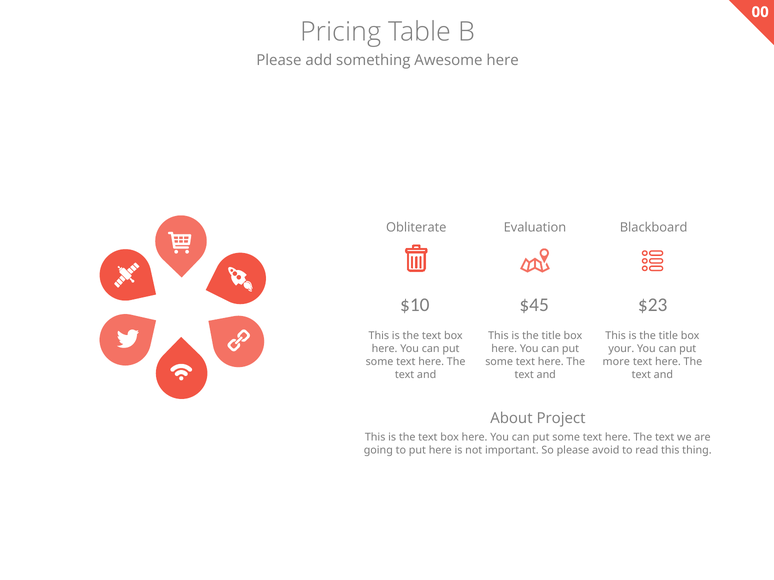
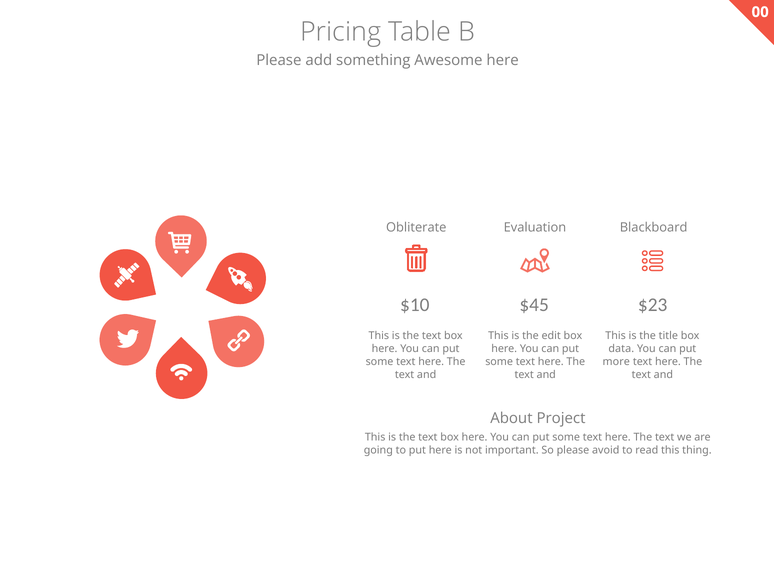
title at (551, 336): title -> edit
your: your -> data
